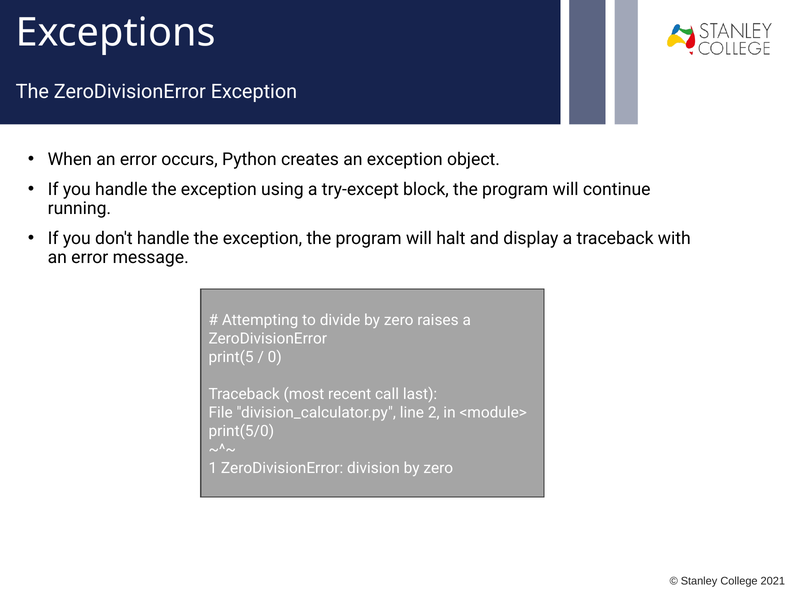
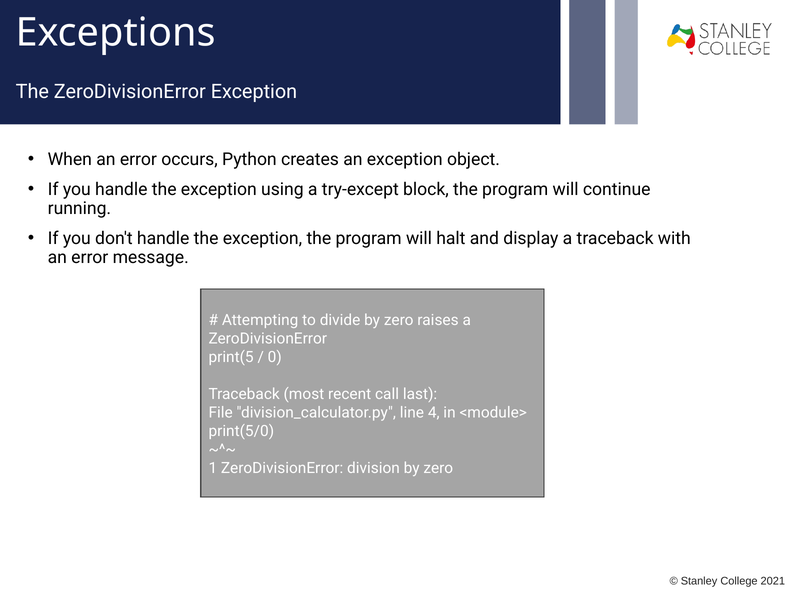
2: 2 -> 4
